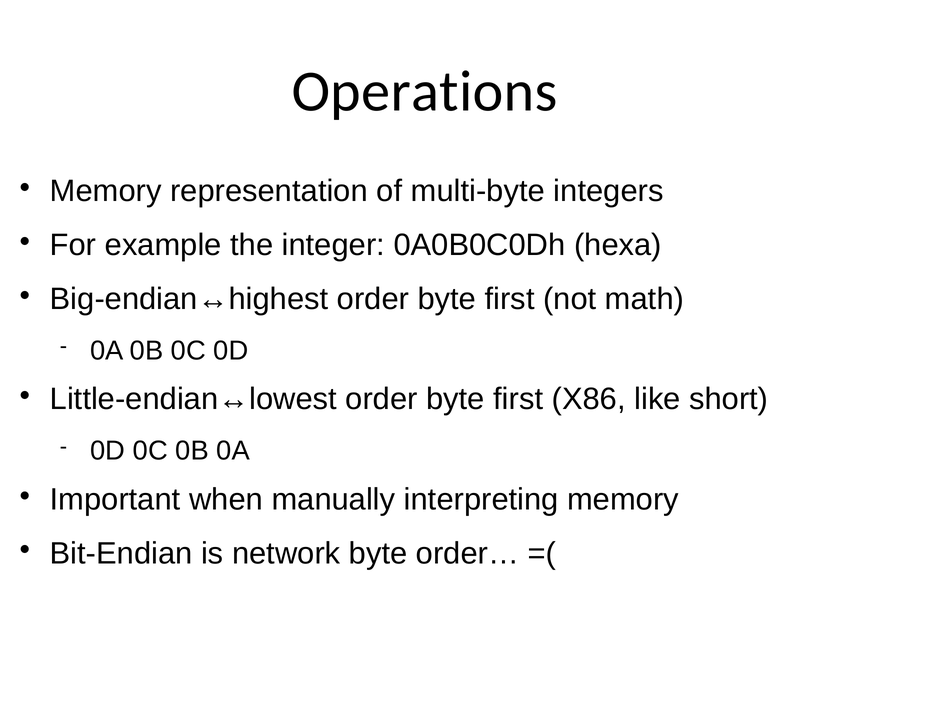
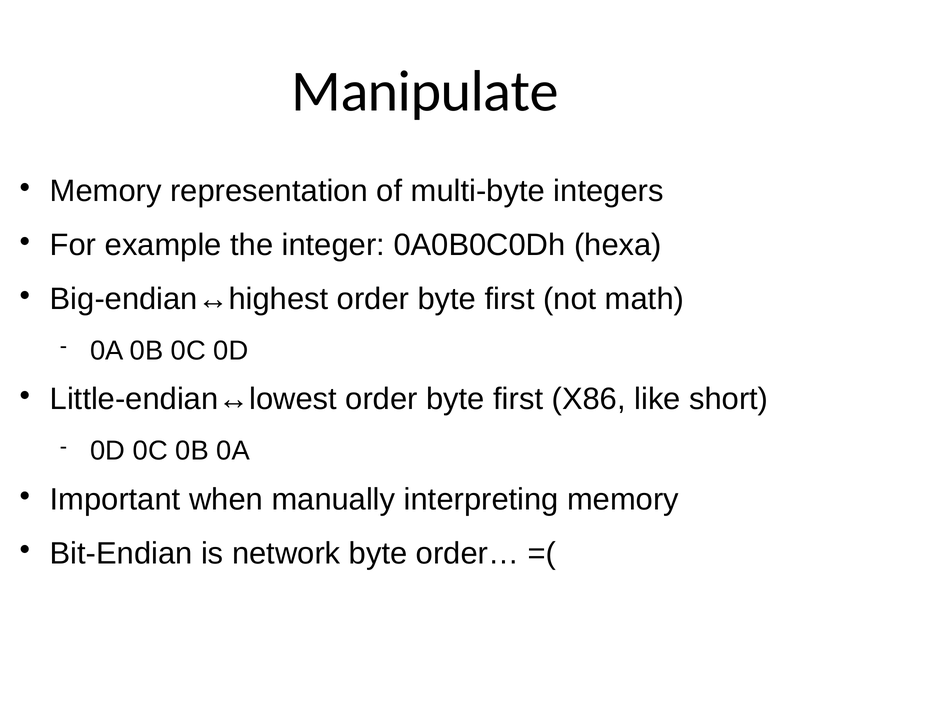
Operations: Operations -> Manipulate
